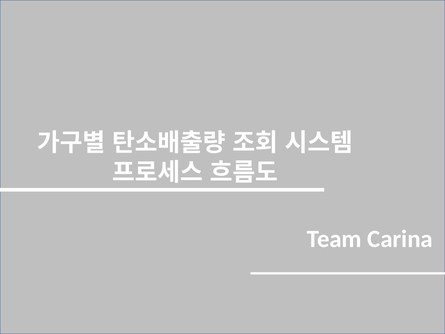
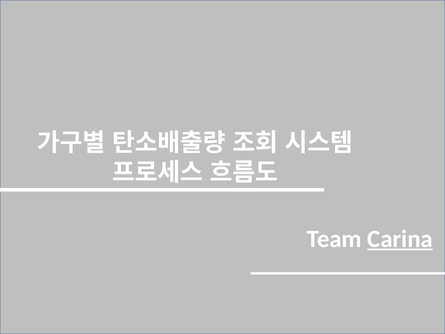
Carina underline: none -> present
